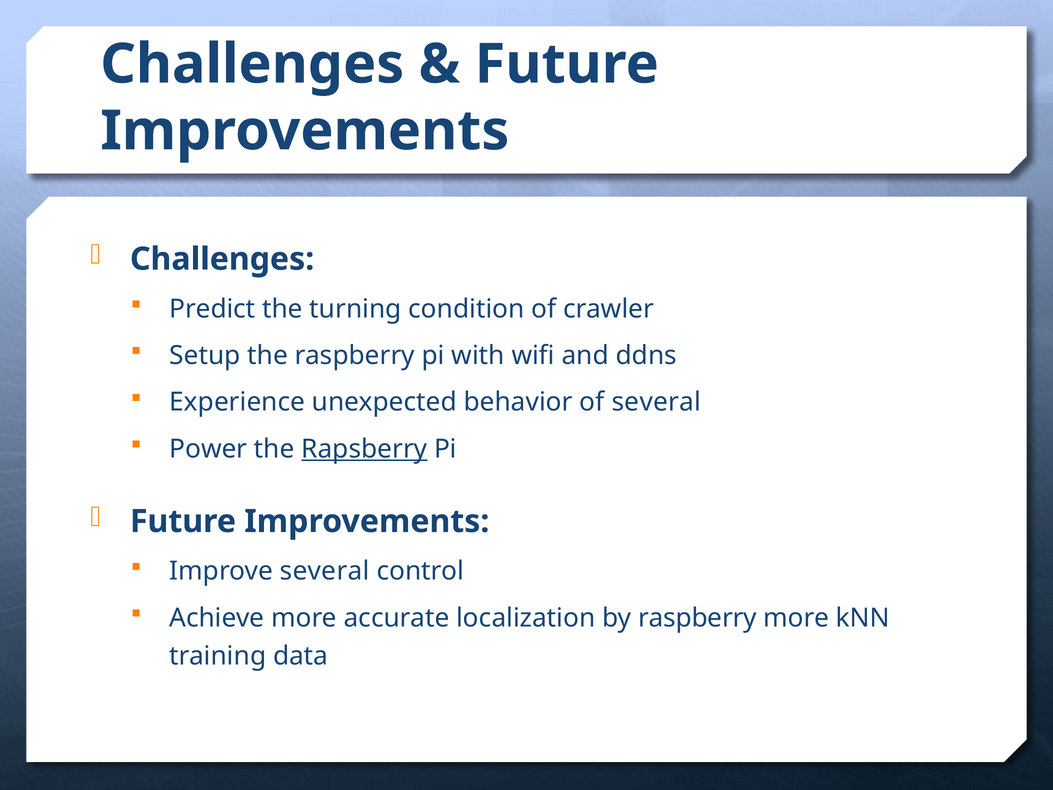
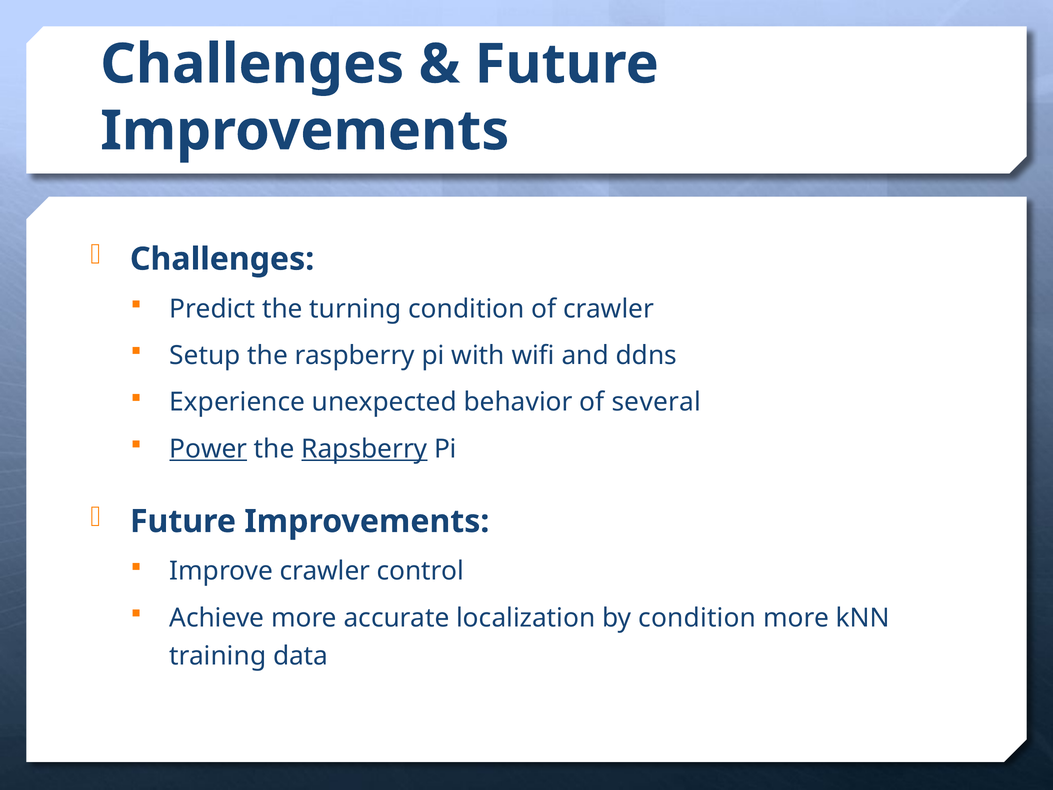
Power underline: none -> present
Improve several: several -> crawler
by raspberry: raspberry -> condition
